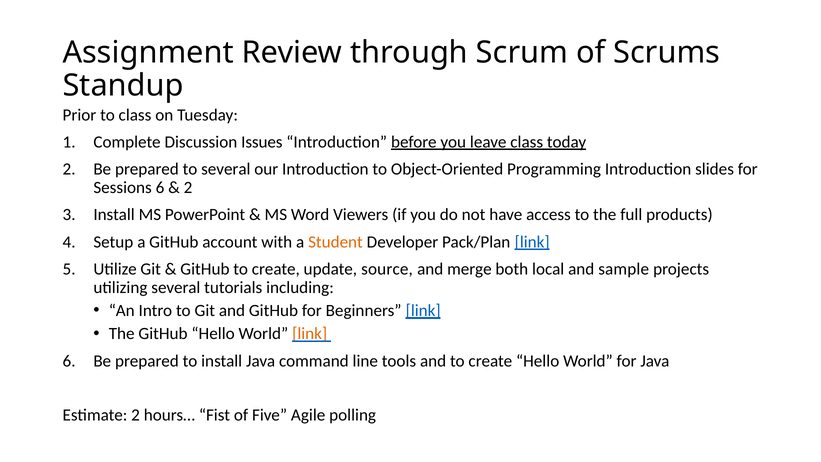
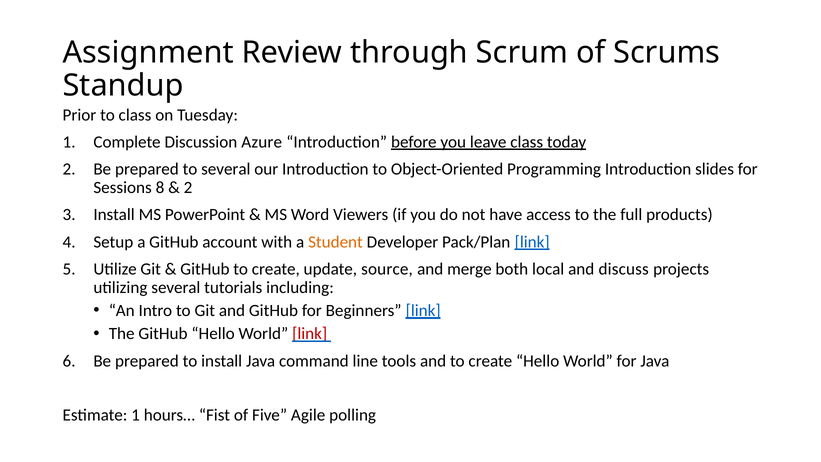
Issues: Issues -> Azure
Sessions 6: 6 -> 8
sample: sample -> discuss
link at (310, 334) colour: orange -> red
Estimate 2: 2 -> 1
